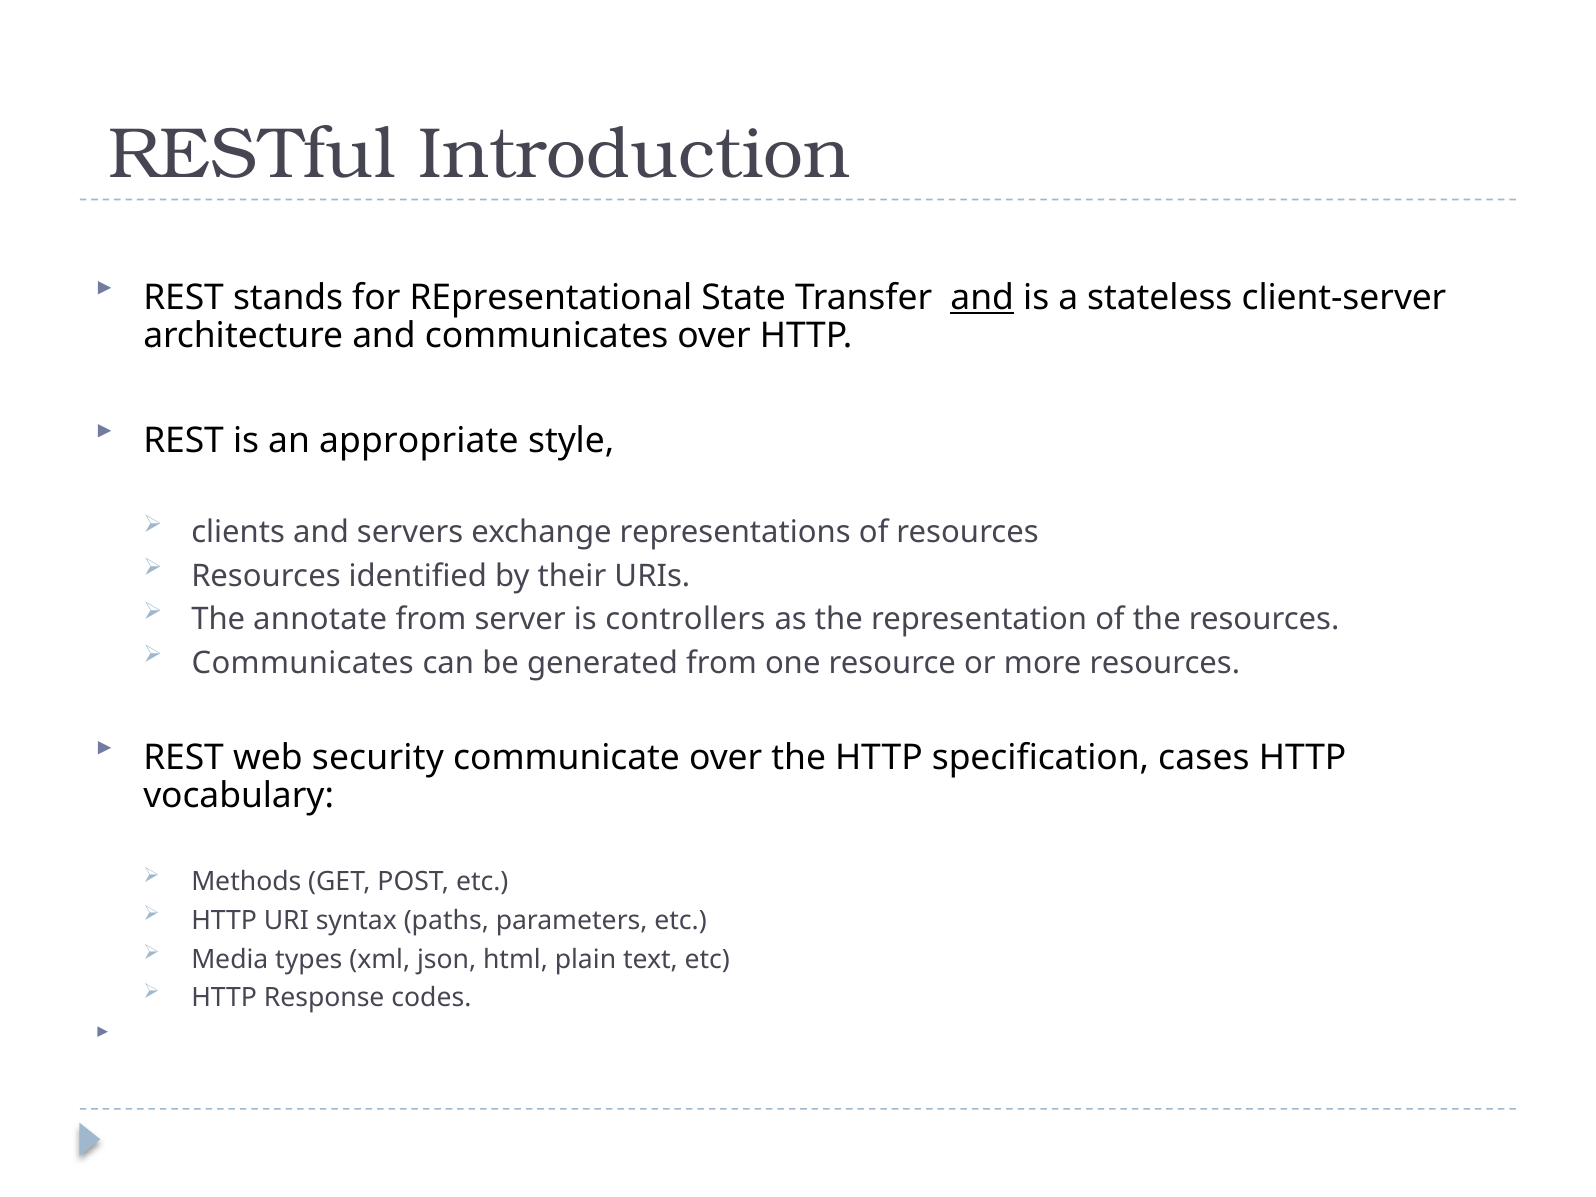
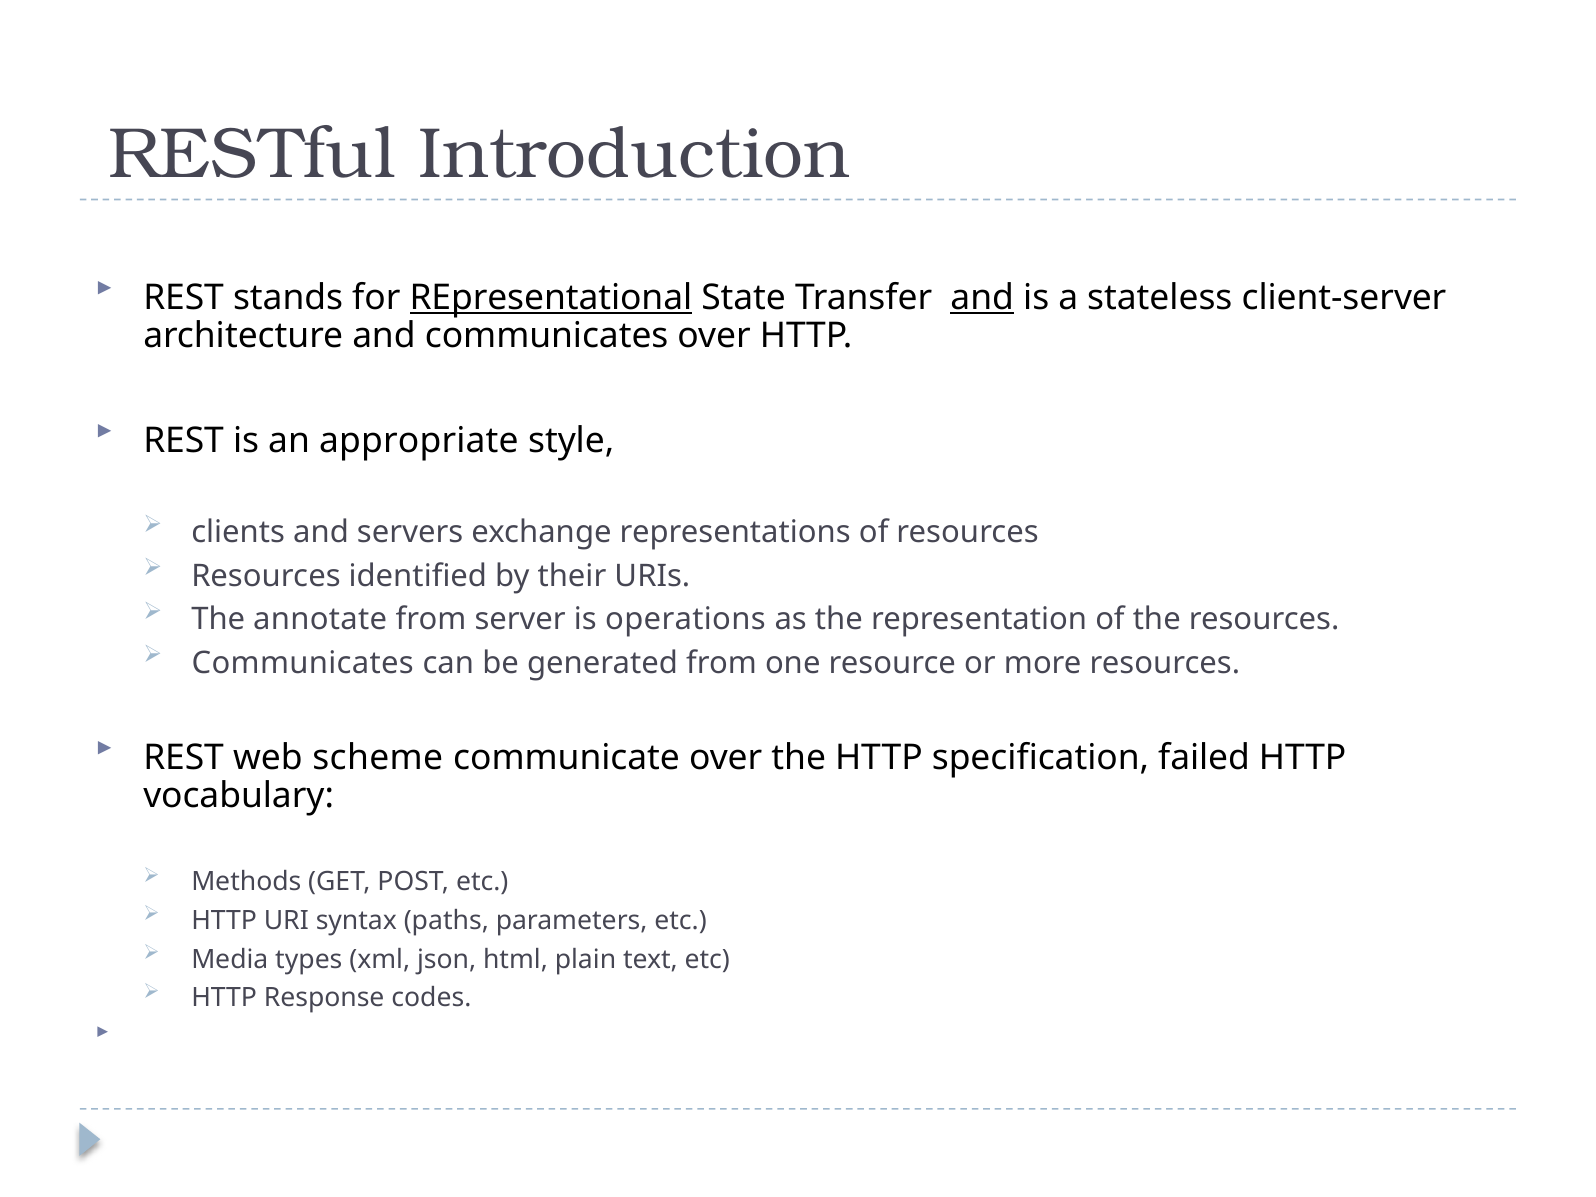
REpresentational underline: none -> present
controllers: controllers -> operations
security: security -> scheme
cases: cases -> failed
